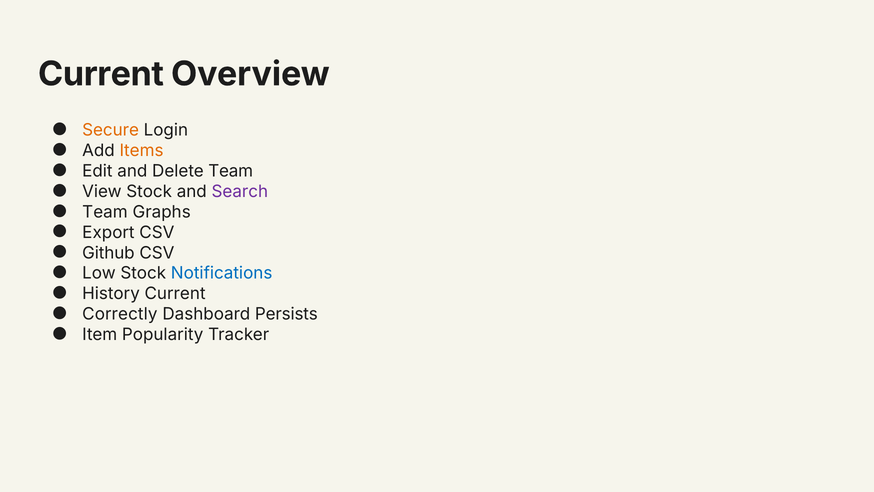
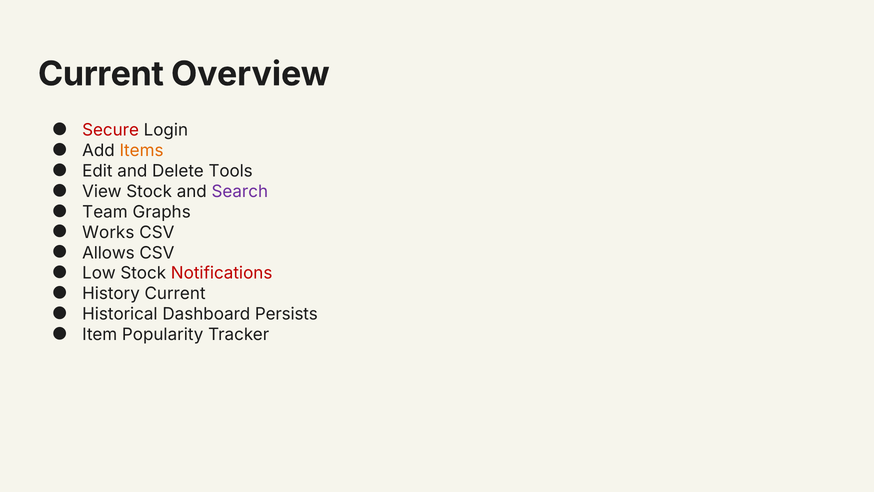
Secure colour: orange -> red
Delete Team: Team -> Tools
Export: Export -> Works
Github: Github -> Allows
Notifications colour: blue -> red
Correctly: Correctly -> Historical
